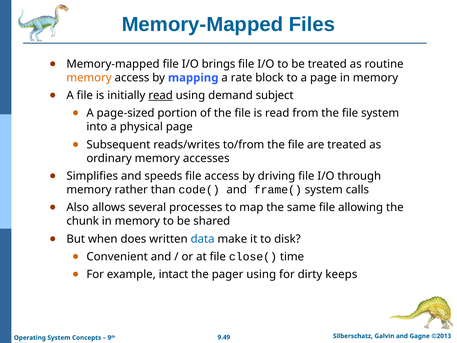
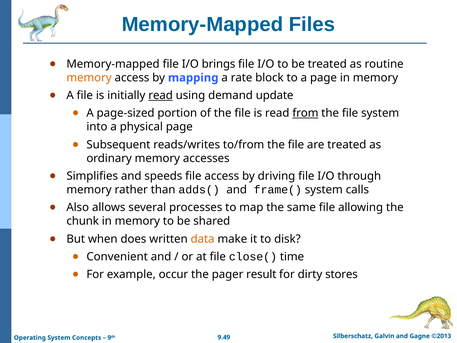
subject: subject -> update
from underline: none -> present
code(: code( -> adds(
data colour: blue -> orange
intact: intact -> occur
pager using: using -> result
keeps: keeps -> stores
